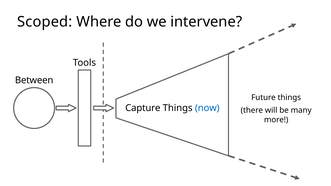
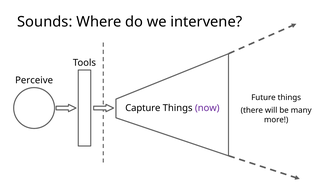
Scoped: Scoped -> Sounds
Between: Between -> Perceive
now colour: blue -> purple
